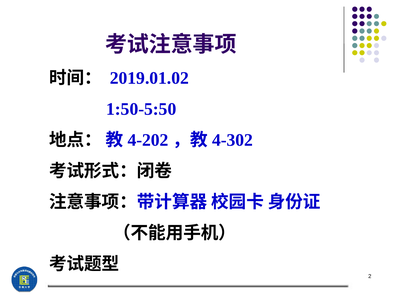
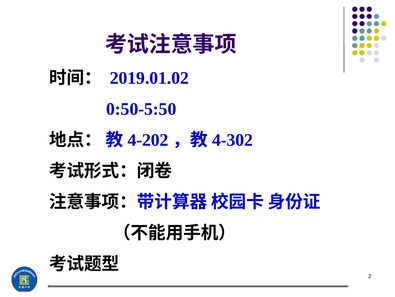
1:50-5:50: 1:50-5:50 -> 0:50-5:50
